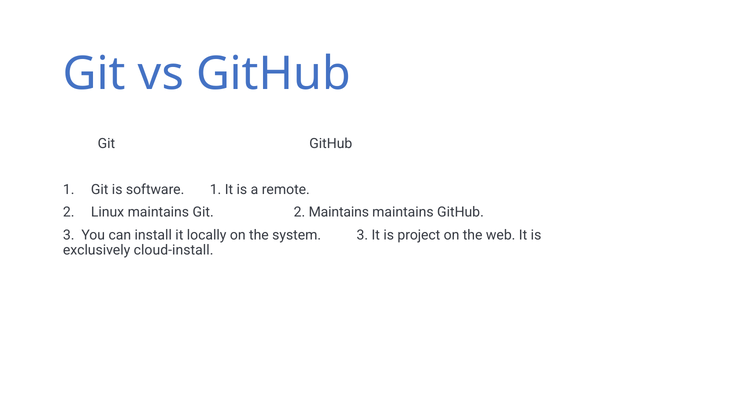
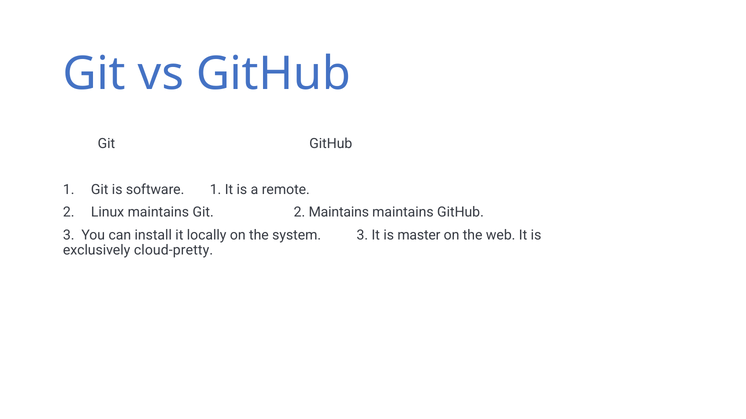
project: project -> master
cloud-install: cloud-install -> cloud-pretty
